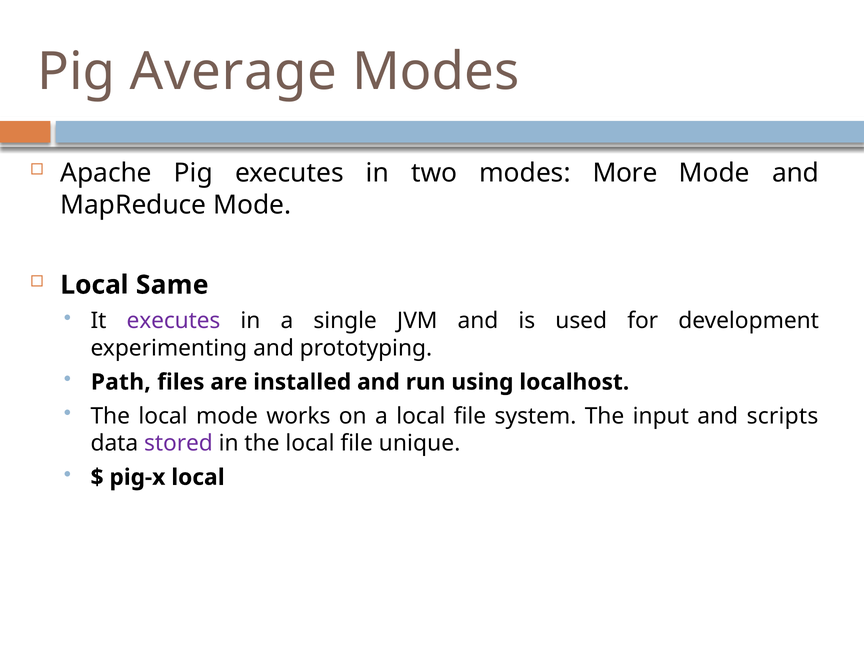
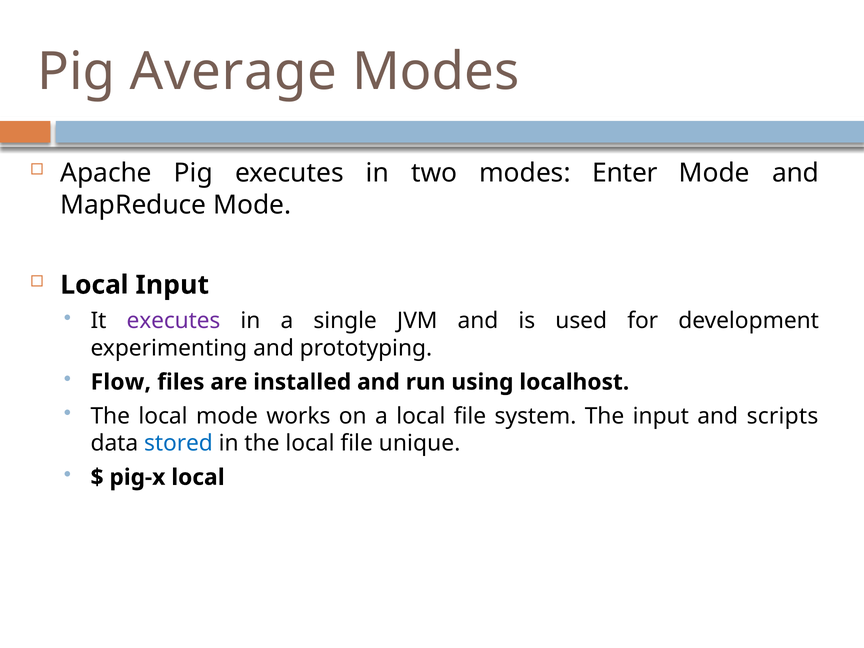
More: More -> Enter
Local Same: Same -> Input
Path: Path -> Flow
stored colour: purple -> blue
